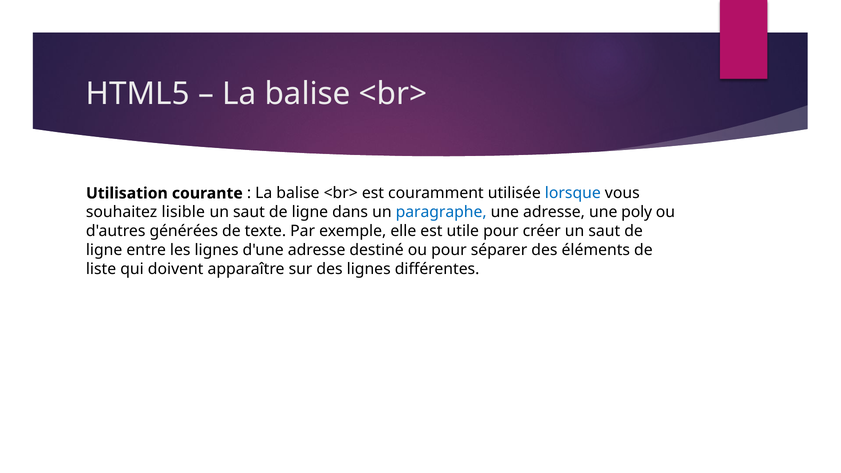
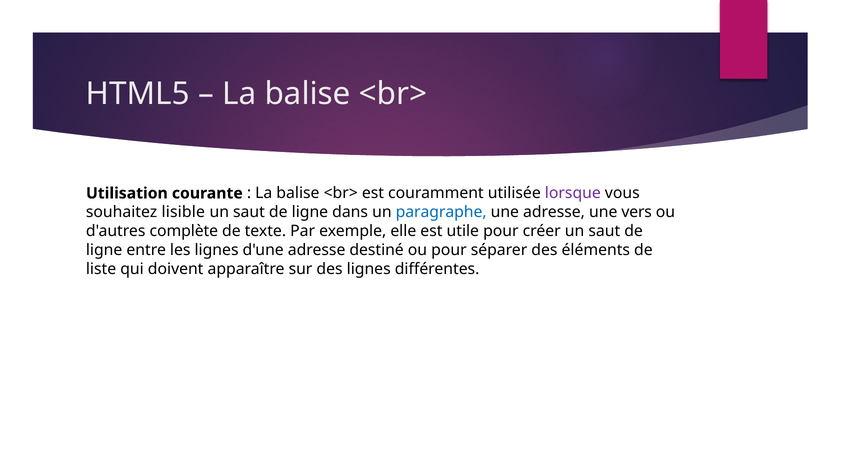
lorsque colour: blue -> purple
poly: poly -> vers
générées: générées -> complète
